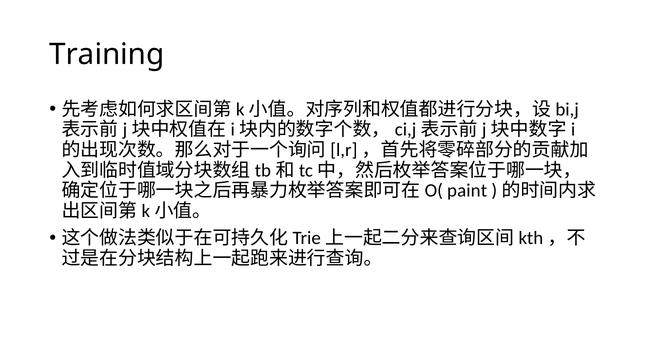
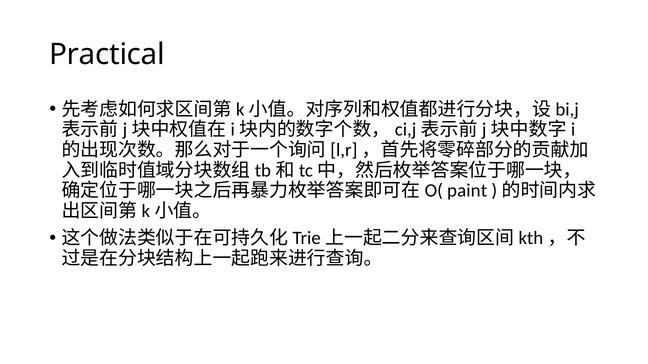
Training: Training -> Practical
